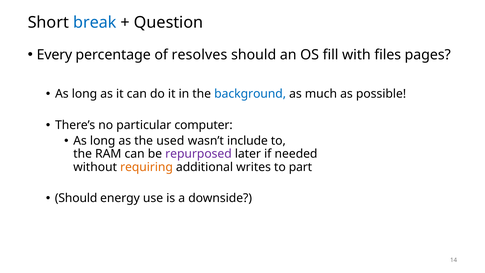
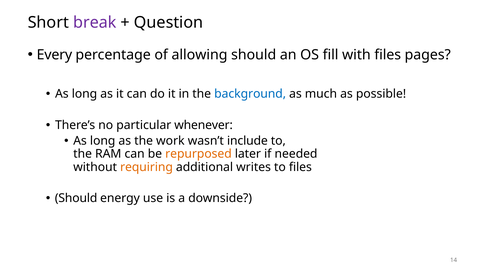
break colour: blue -> purple
resolves: resolves -> allowing
computer: computer -> whenever
used: used -> work
repurposed colour: purple -> orange
to part: part -> files
